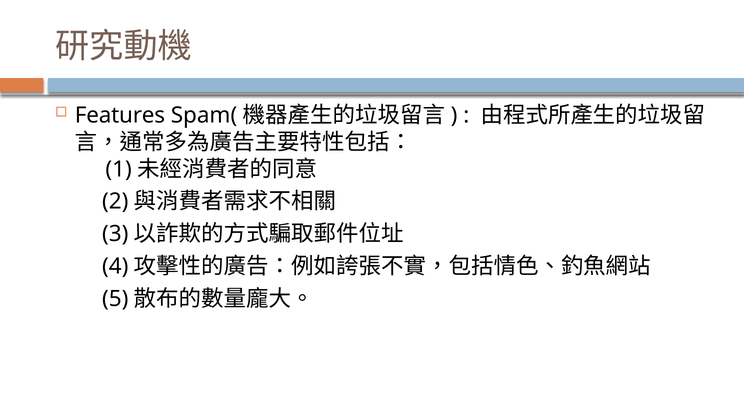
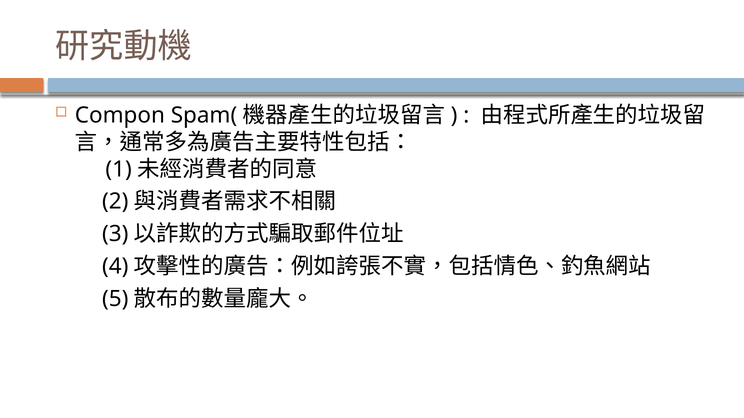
Features: Features -> Compon
